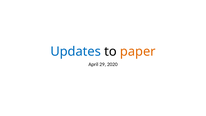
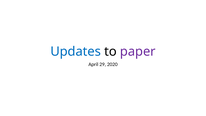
paper colour: orange -> purple
